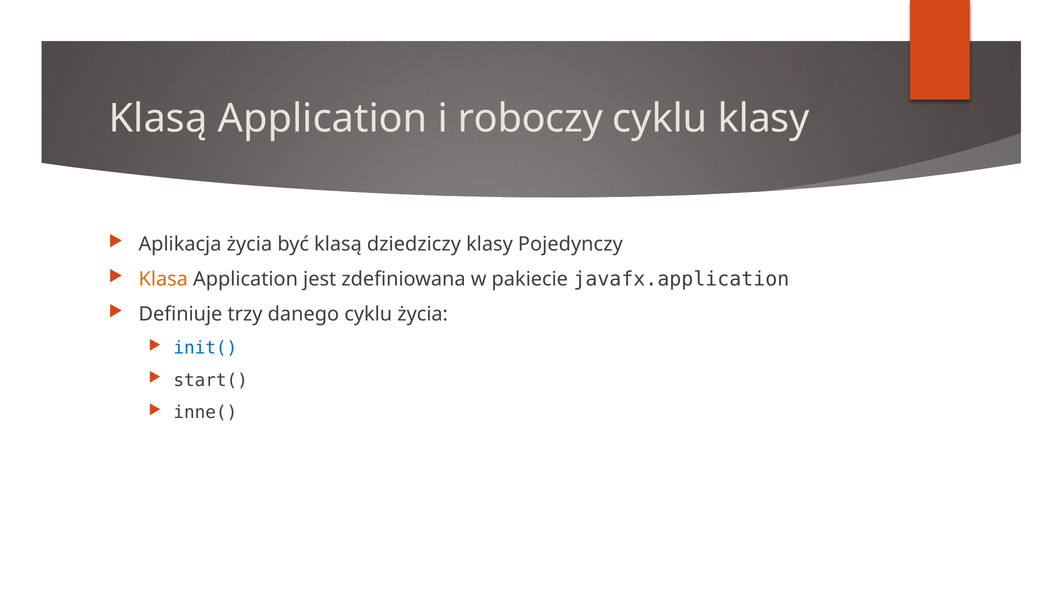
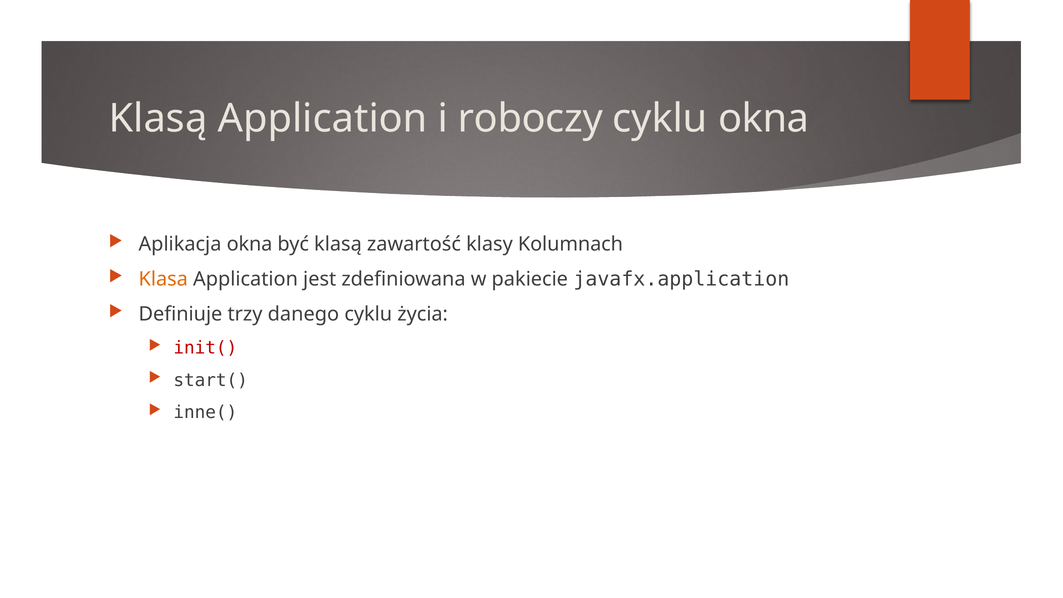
cyklu klasy: klasy -> okna
Aplikacja życia: życia -> okna
dziedziczy: dziedziczy -> zawartość
Pojedynczy: Pojedynczy -> Kolumnach
init( colour: blue -> red
